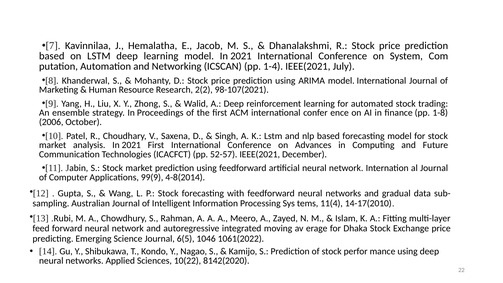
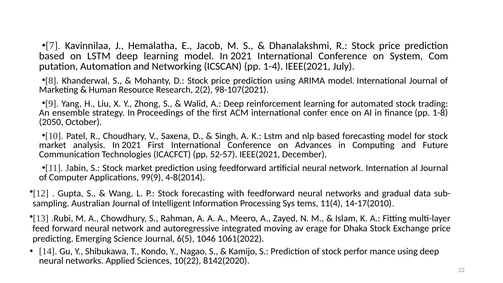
2006: 2006 -> 2050
